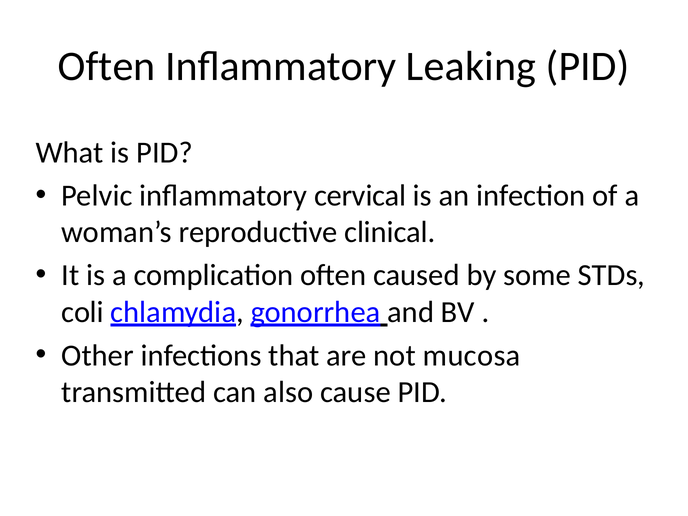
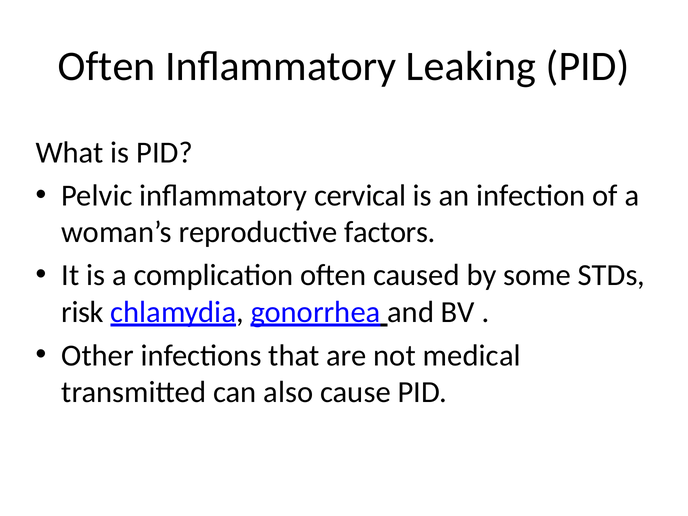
clinical: clinical -> factors
coli: coli -> risk
mucosa: mucosa -> medical
